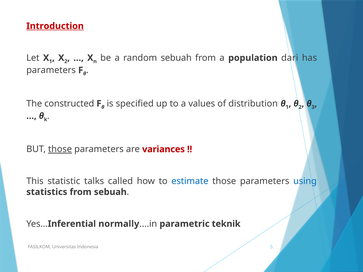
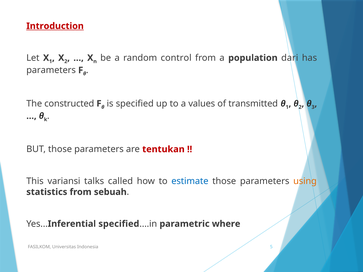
random sebuah: sebuah -> control
distribution: distribution -> transmitted
those at (60, 149) underline: present -> none
variances: variances -> tentukan
statistic: statistic -> variansi
using colour: blue -> orange
normally at (119, 224): normally -> specified
teknik: teknik -> where
